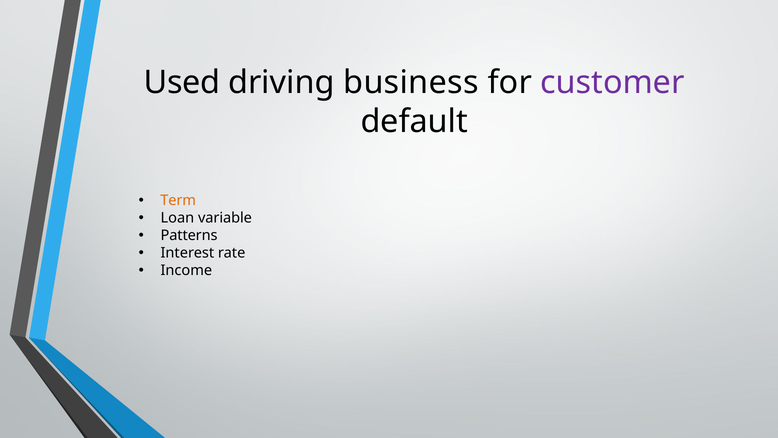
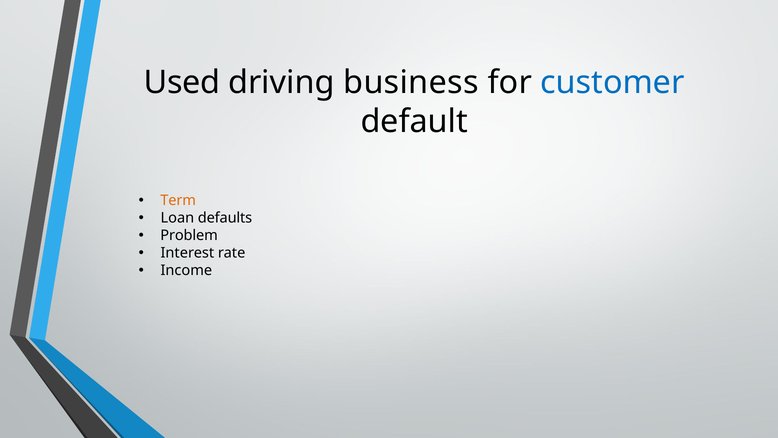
customer colour: purple -> blue
variable: variable -> defaults
Patterns: Patterns -> Problem
